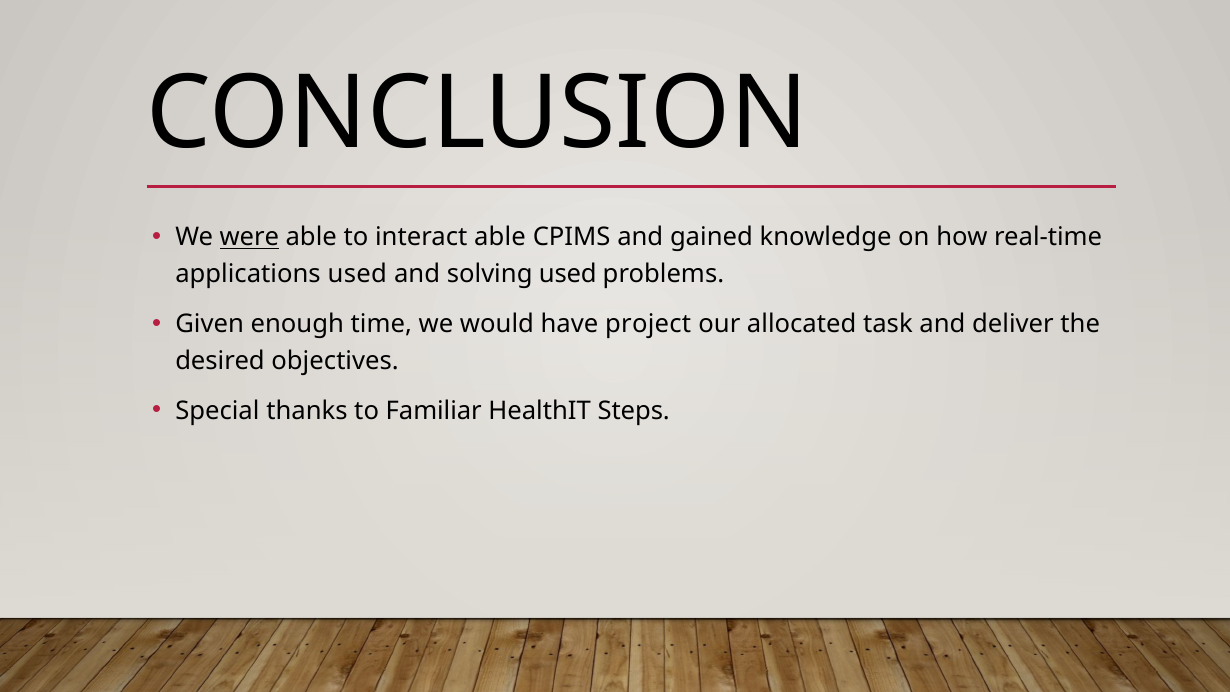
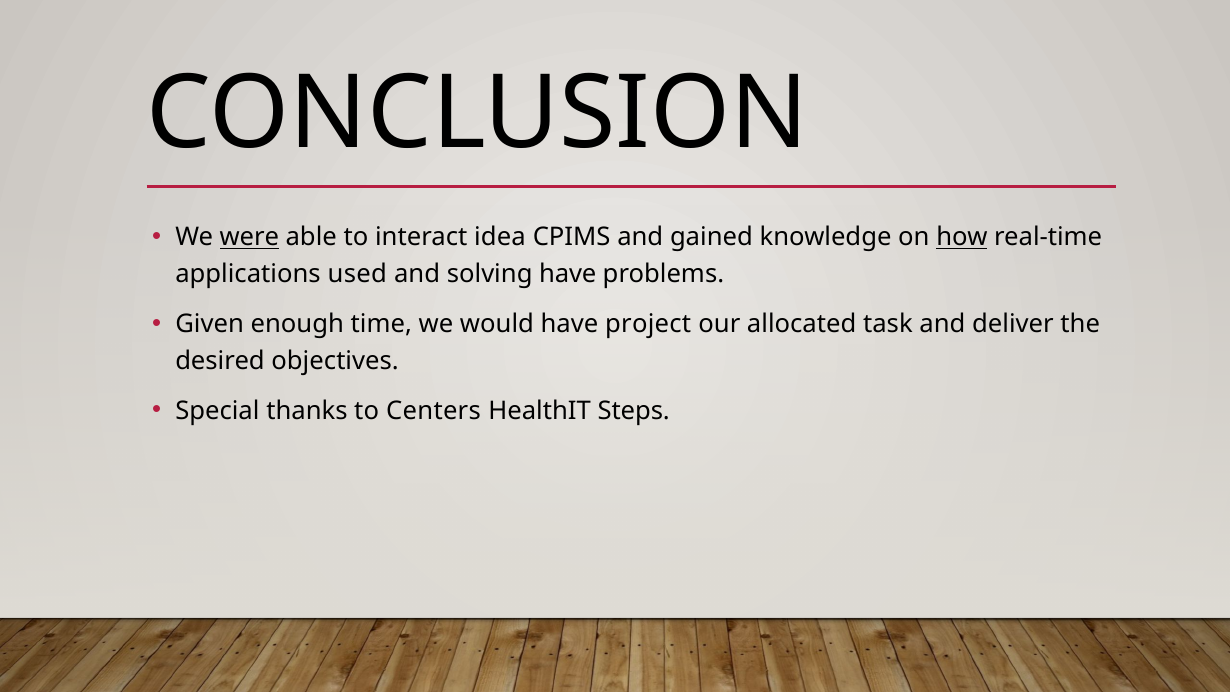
interact able: able -> idea
how underline: none -> present
solving used: used -> have
Familiar: Familiar -> Centers
